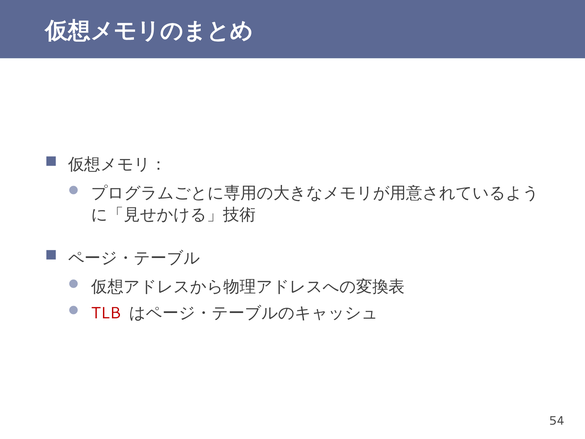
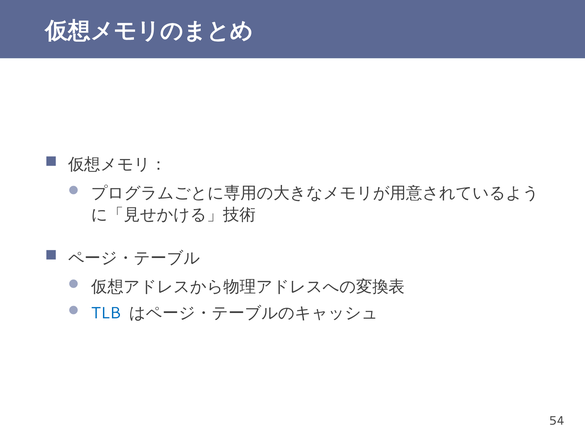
TLB colour: red -> blue
